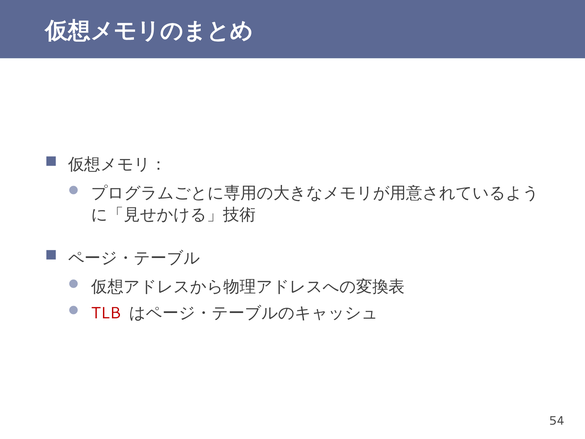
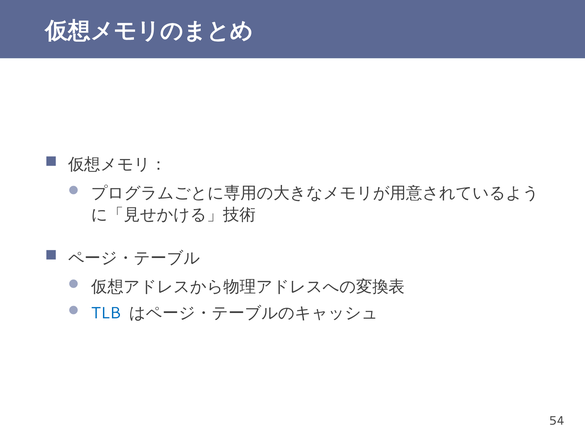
TLB colour: red -> blue
